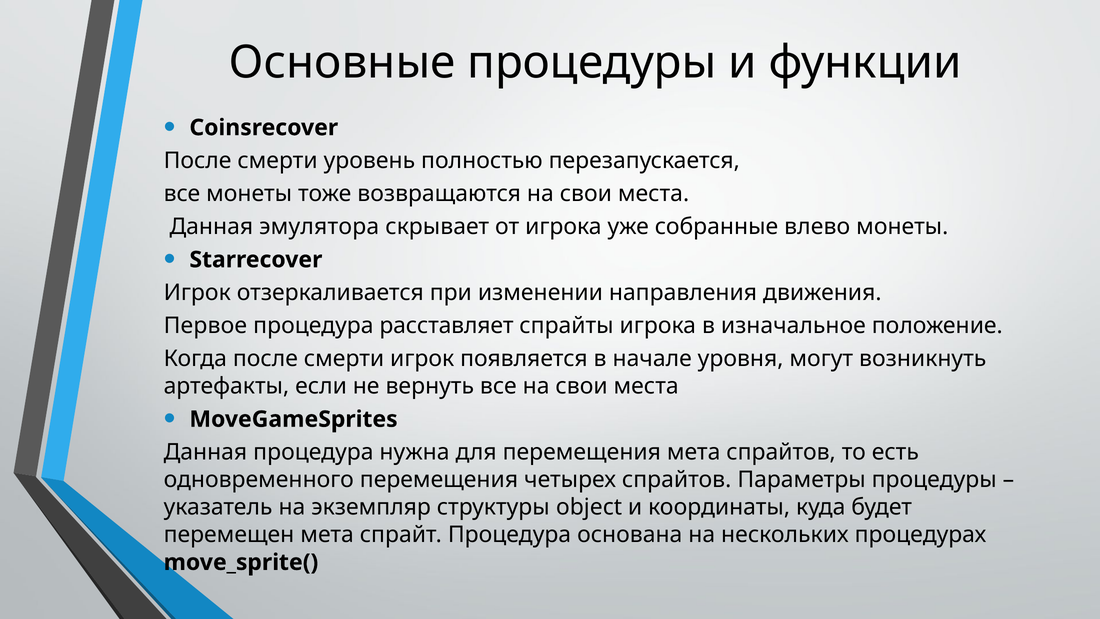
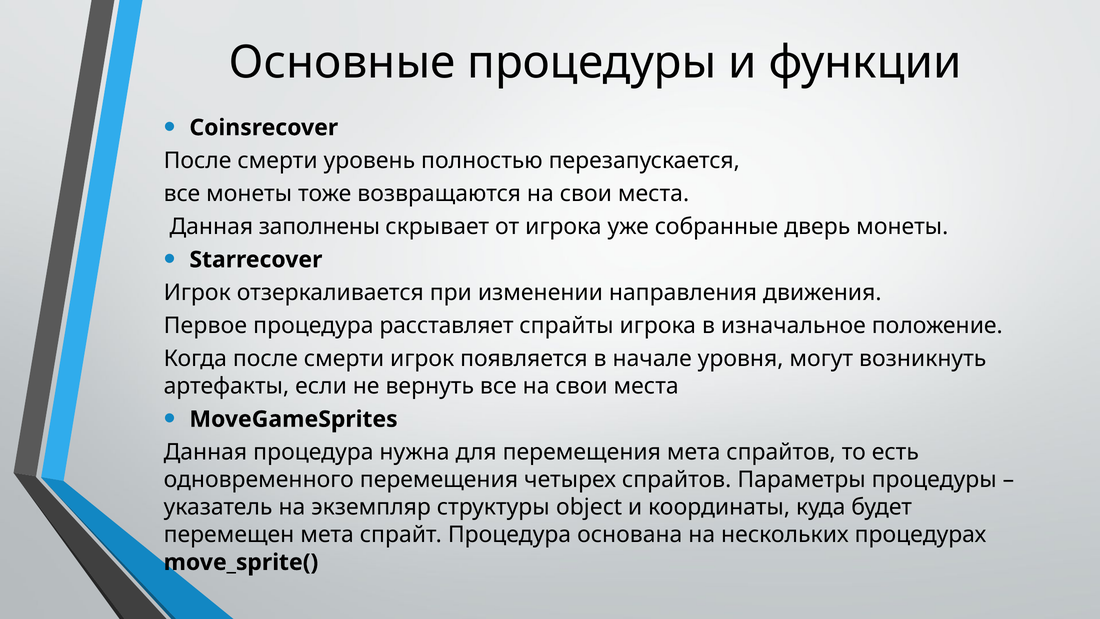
эмулятора: эмулятора -> заполнены
влево: влево -> дверь
